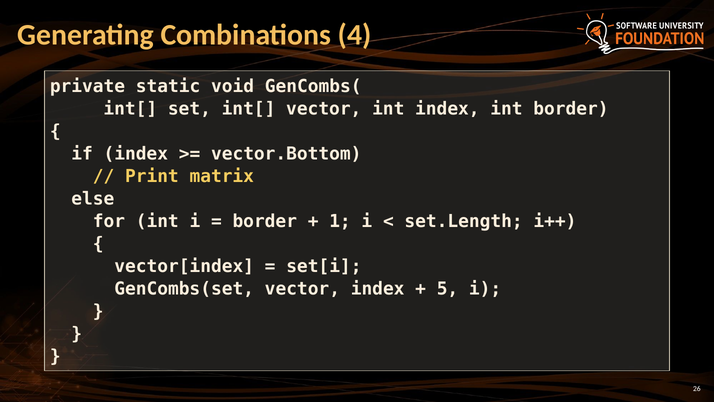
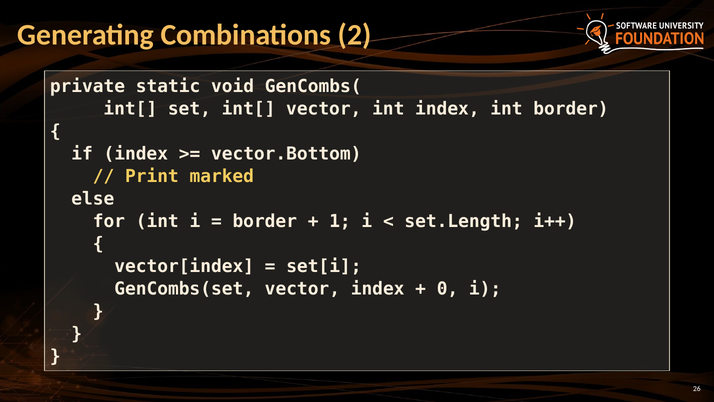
4: 4 -> 2
matrix: matrix -> marked
5: 5 -> 0
